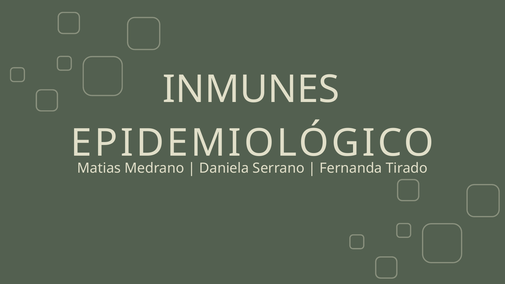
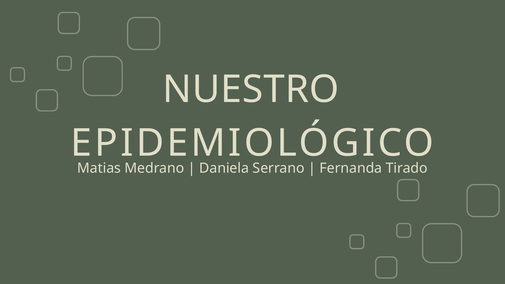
INMUNES: INMUNES -> NUESTRO
